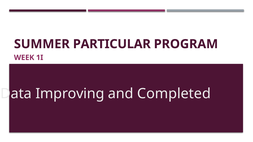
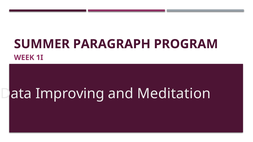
PARTICULAR: PARTICULAR -> PARAGRAPH
Completed: Completed -> Meditation
